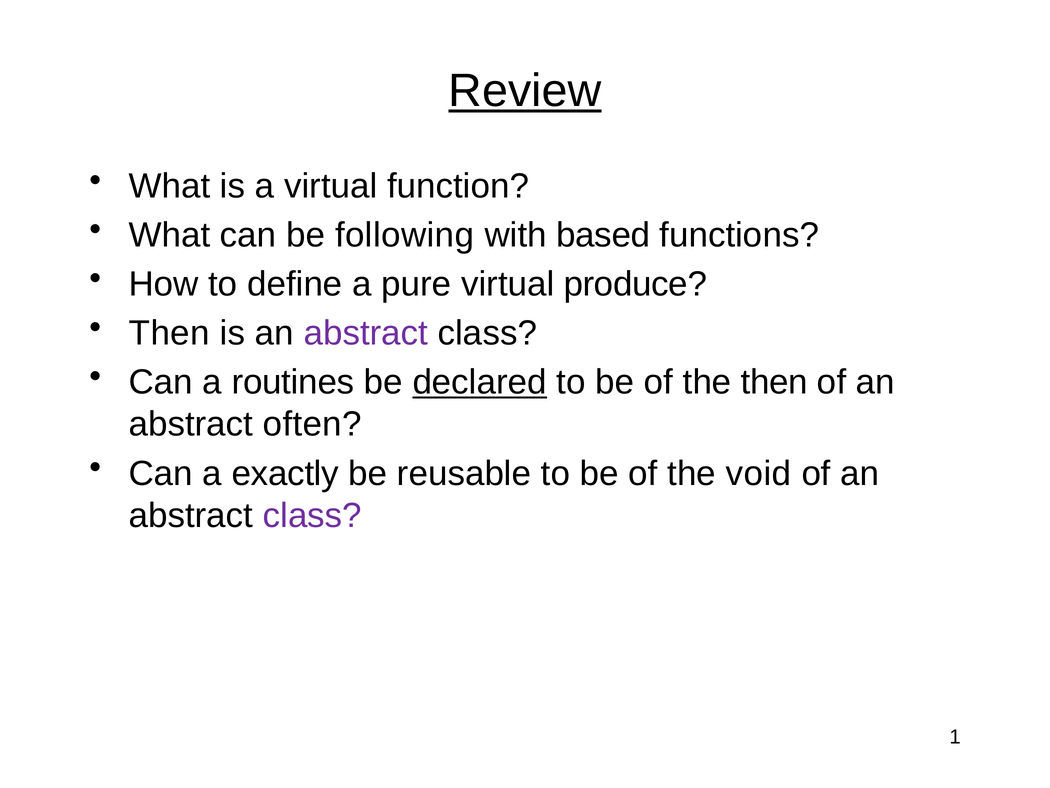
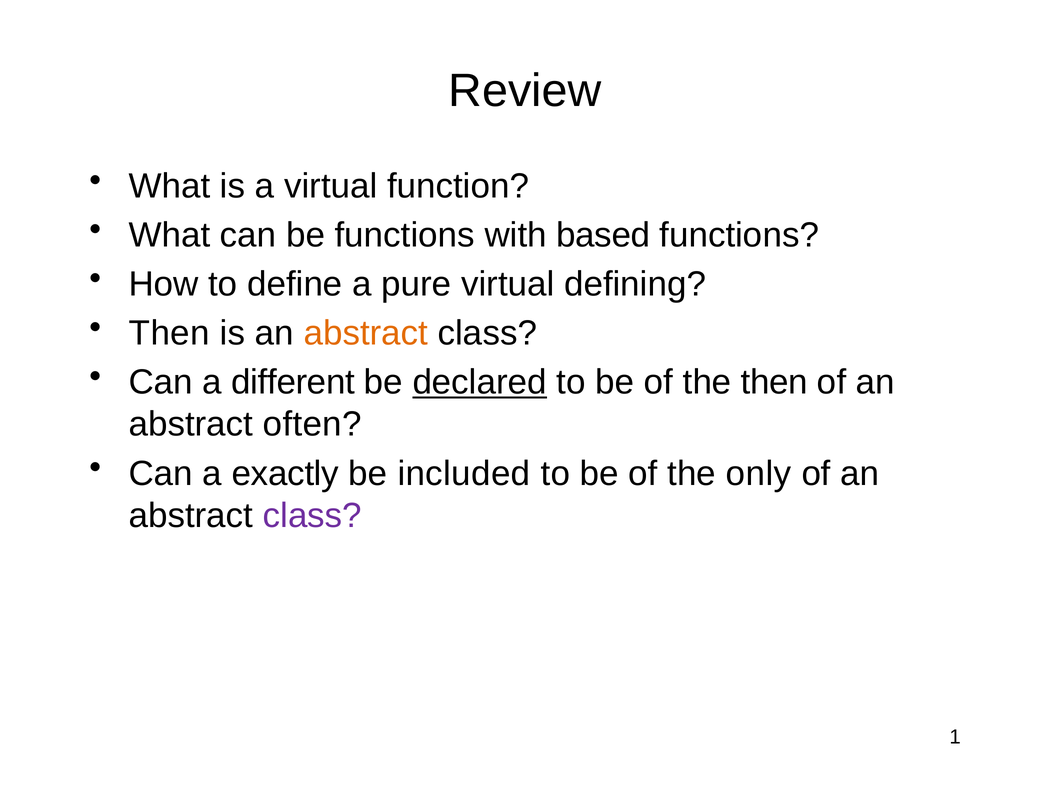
Review underline: present -> none
be following: following -> functions
produce: produce -> defining
abstract at (366, 333) colour: purple -> orange
routines: routines -> different
reusable: reusable -> included
void: void -> only
